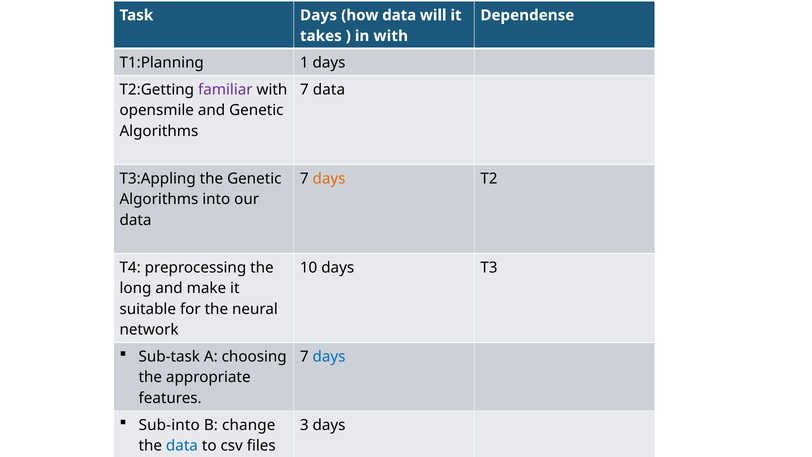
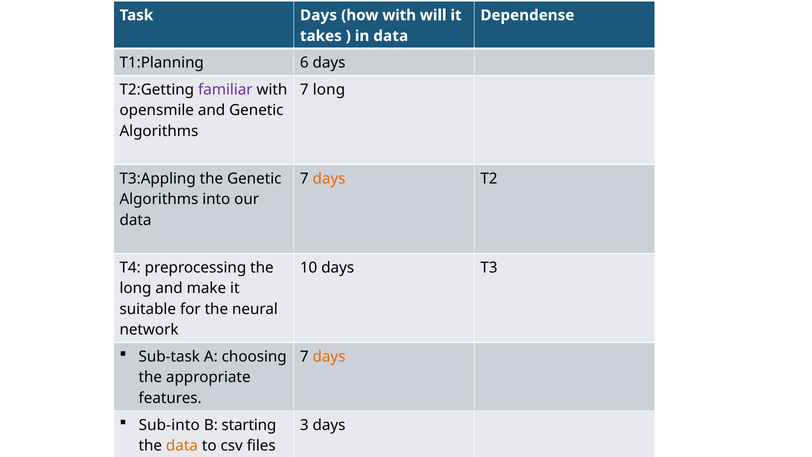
how data: data -> with
in with: with -> data
1: 1 -> 6
7 data: data -> long
days at (329, 357) colour: blue -> orange
B change: change -> starting
data at (182, 446) colour: blue -> orange
